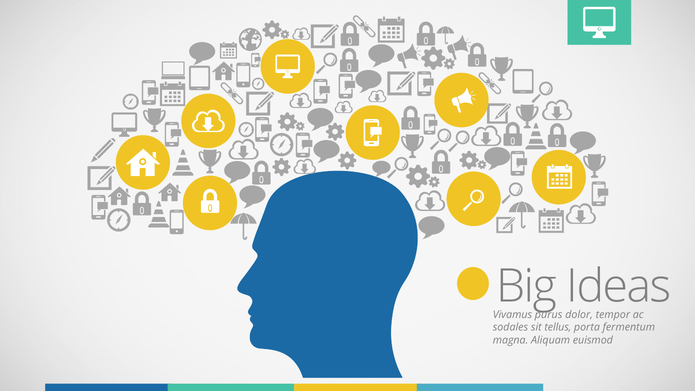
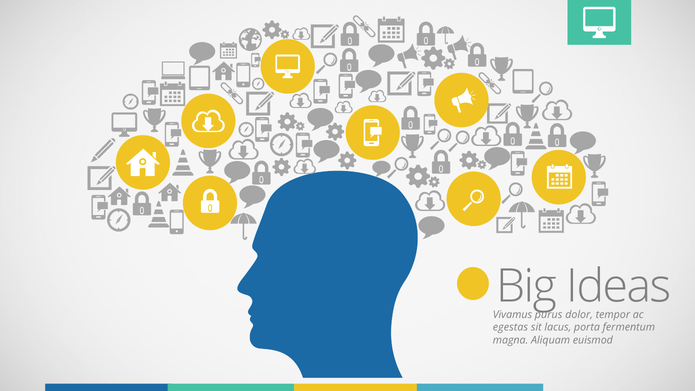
sodales: sodales -> egestas
tellus: tellus -> lacus
